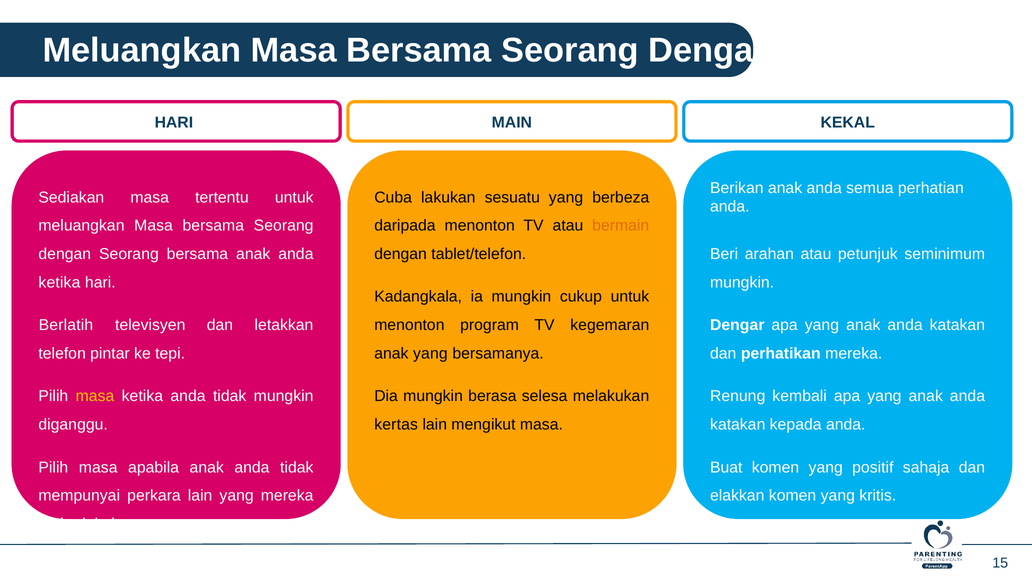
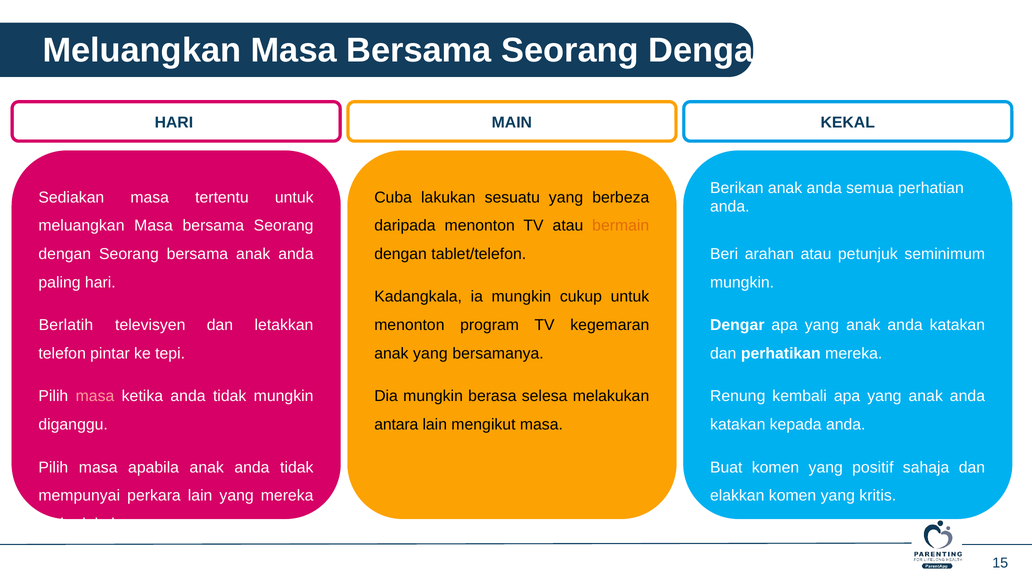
ketika at (59, 283): ketika -> paling
masa at (95, 397) colour: yellow -> pink
kertas: kertas -> antara
